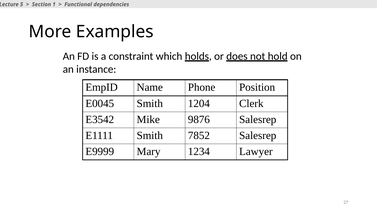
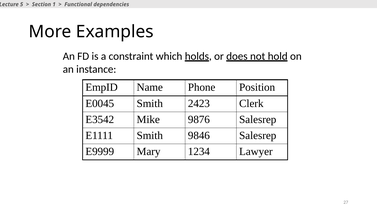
1204: 1204 -> 2423
7852: 7852 -> 9846
